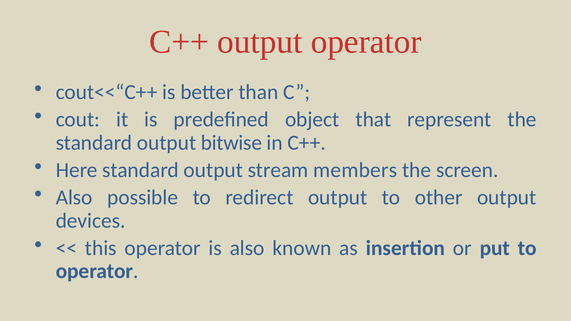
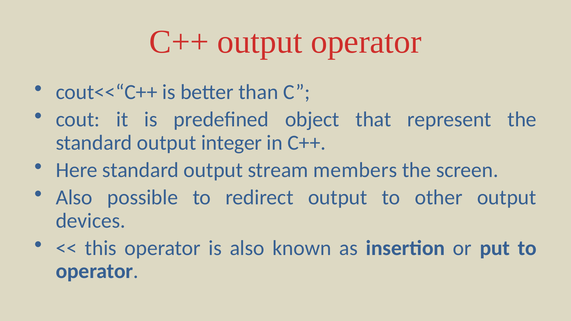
bitwise: bitwise -> integer
